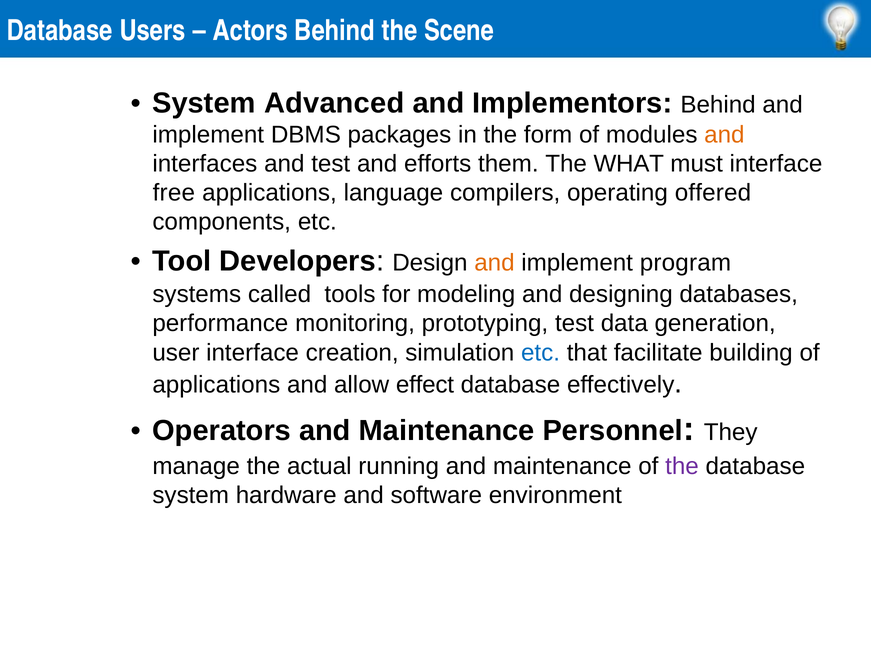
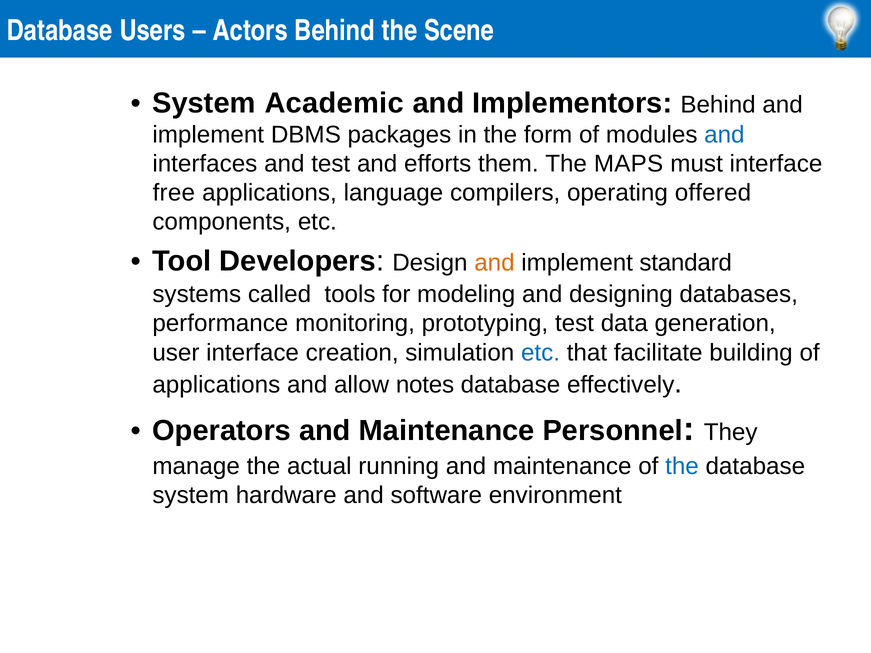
Advanced: Advanced -> Academic
and at (724, 135) colour: orange -> blue
WHAT: WHAT -> MAPS
program: program -> standard
effect: effect -> notes
the at (682, 466) colour: purple -> blue
